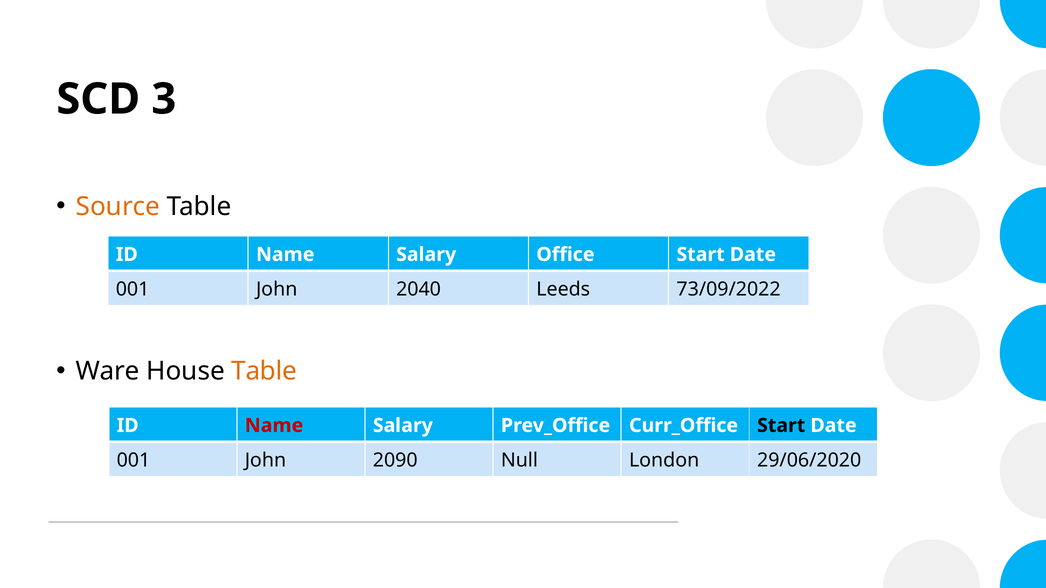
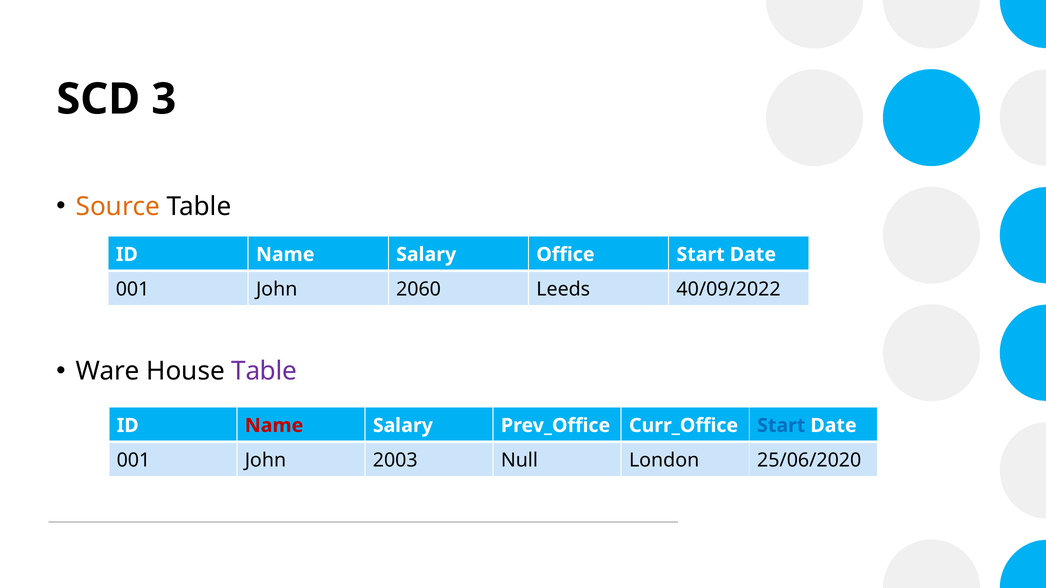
2040: 2040 -> 2060
73/09/2022: 73/09/2022 -> 40/09/2022
Table at (264, 372) colour: orange -> purple
Start at (781, 426) colour: black -> blue
2090: 2090 -> 2003
29/06/2020: 29/06/2020 -> 25/06/2020
